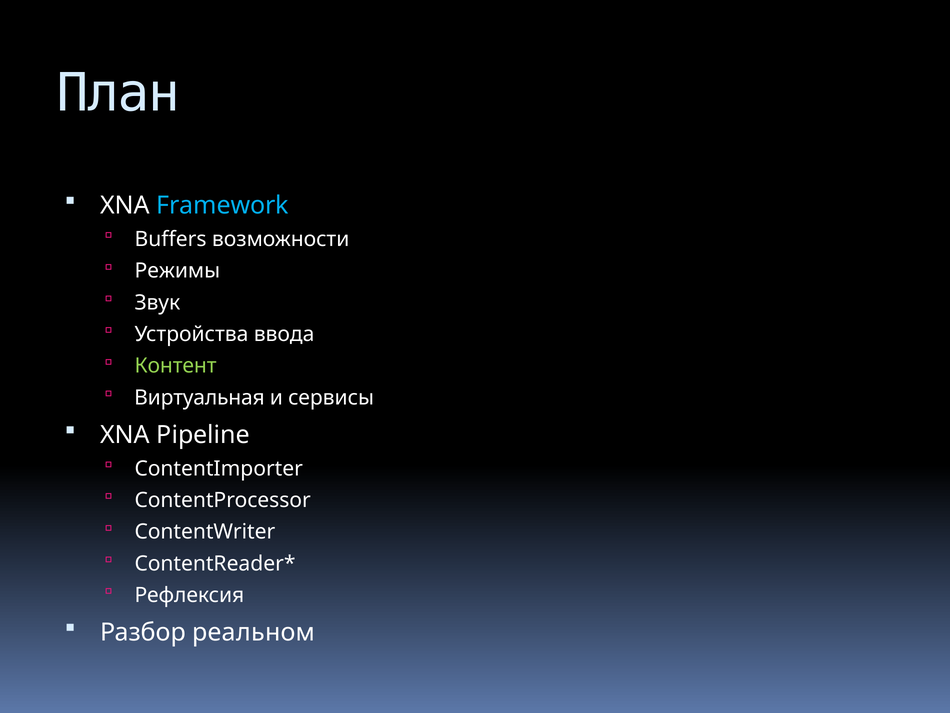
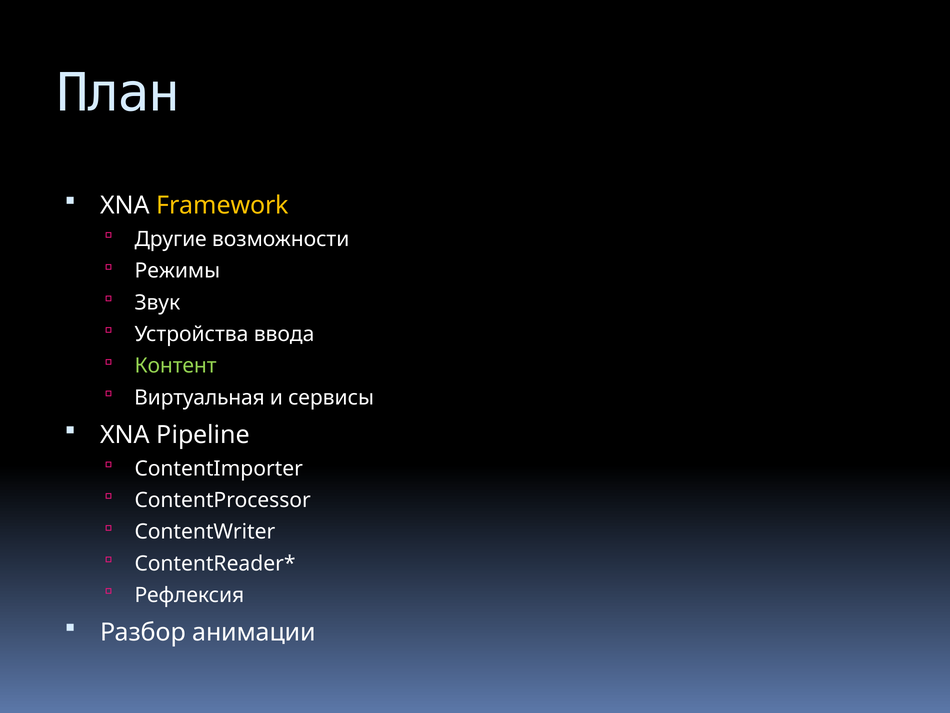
Framework colour: light blue -> yellow
Buffers: Buffers -> Другие
реальном: реальном -> анимации
